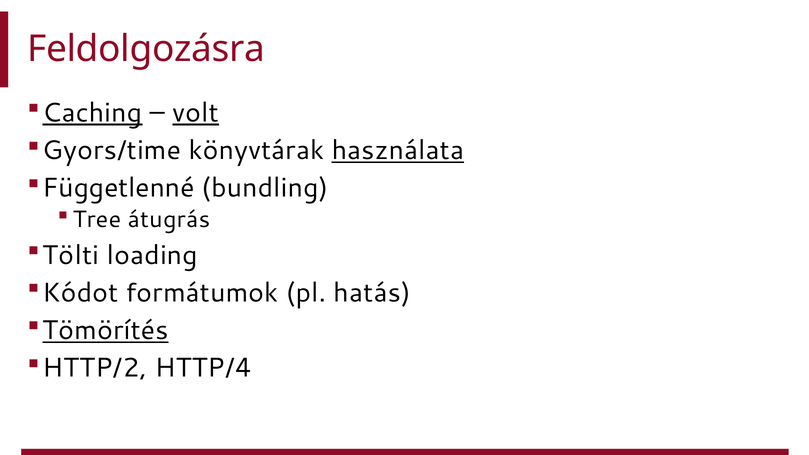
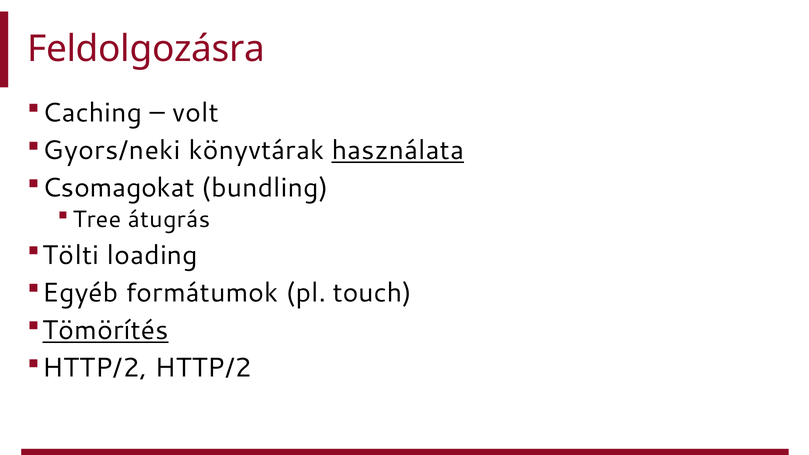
Caching underline: present -> none
volt underline: present -> none
Gyors/time: Gyors/time -> Gyors/neki
Függetlenné: Függetlenné -> Csomagokat
Kódot: Kódot -> Egyéb
hatás: hatás -> touch
HTTP/2 HTTP/4: HTTP/4 -> HTTP/2
